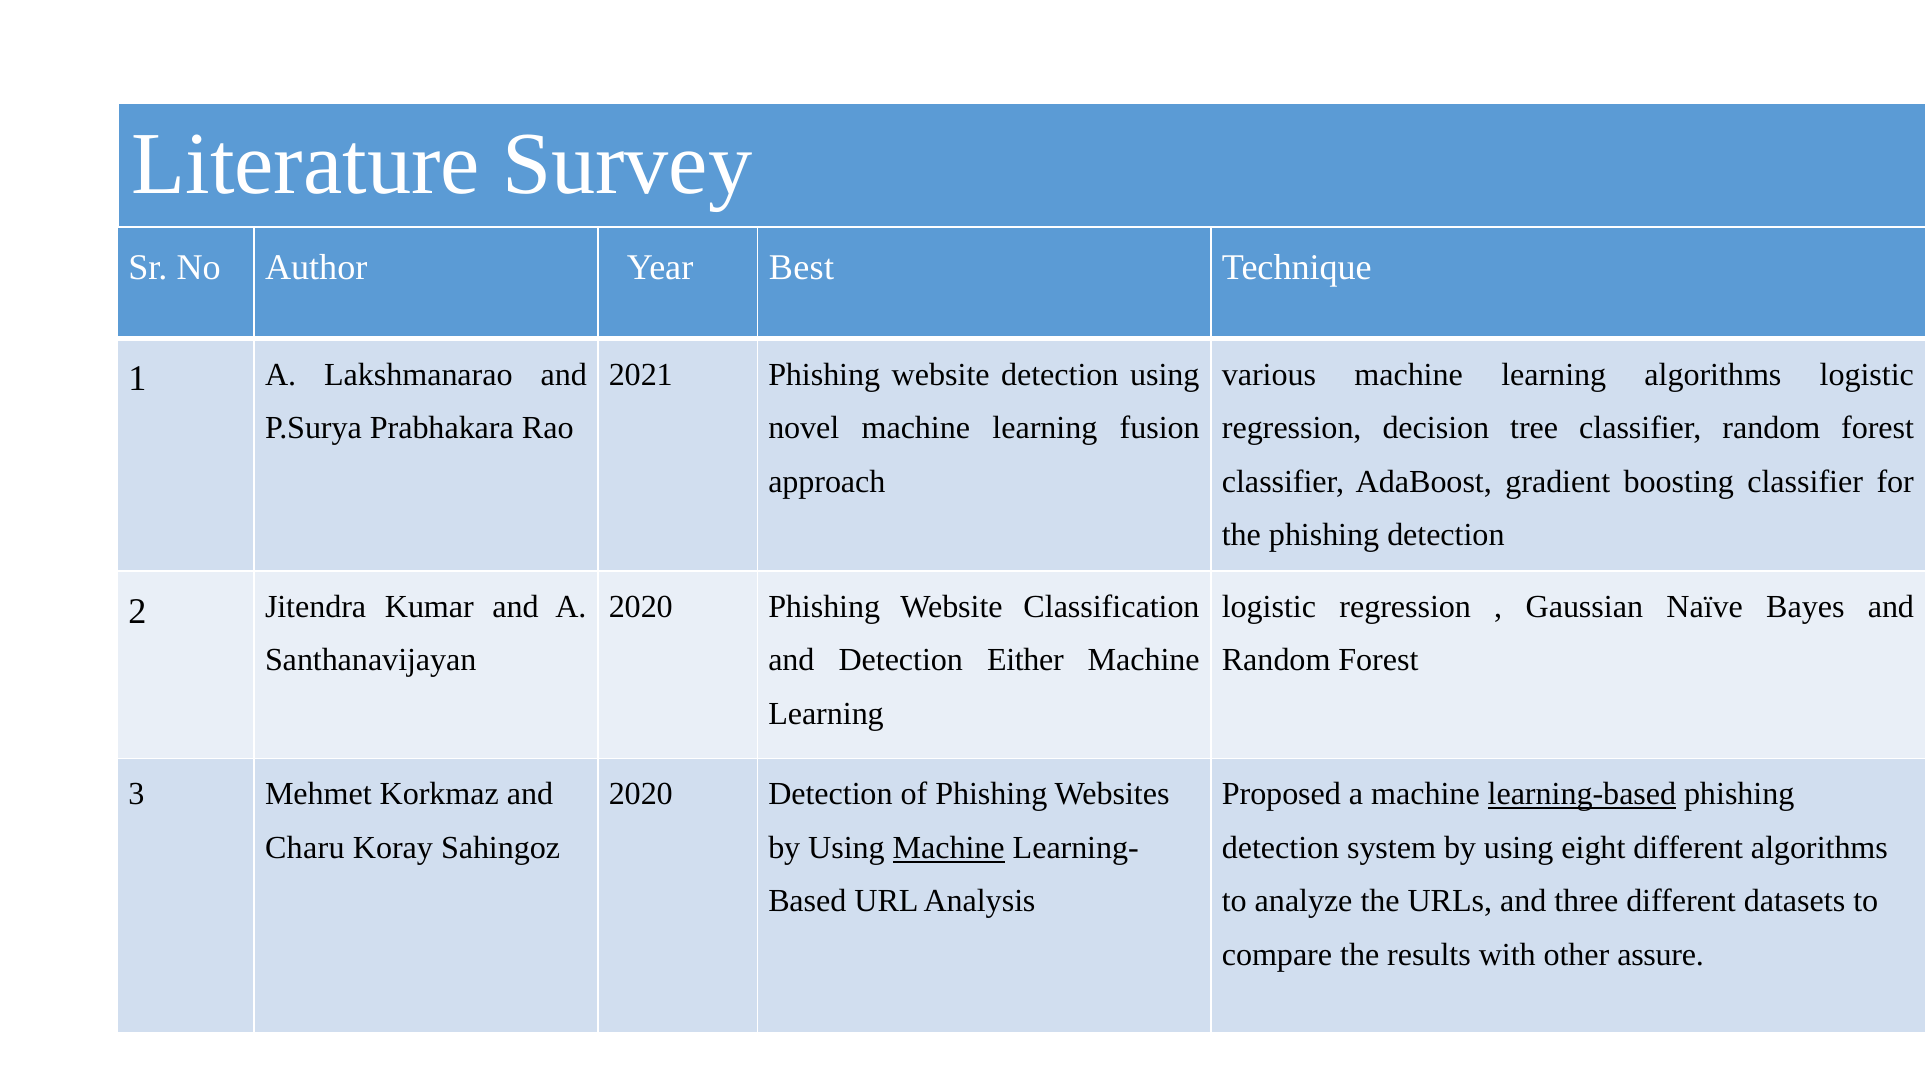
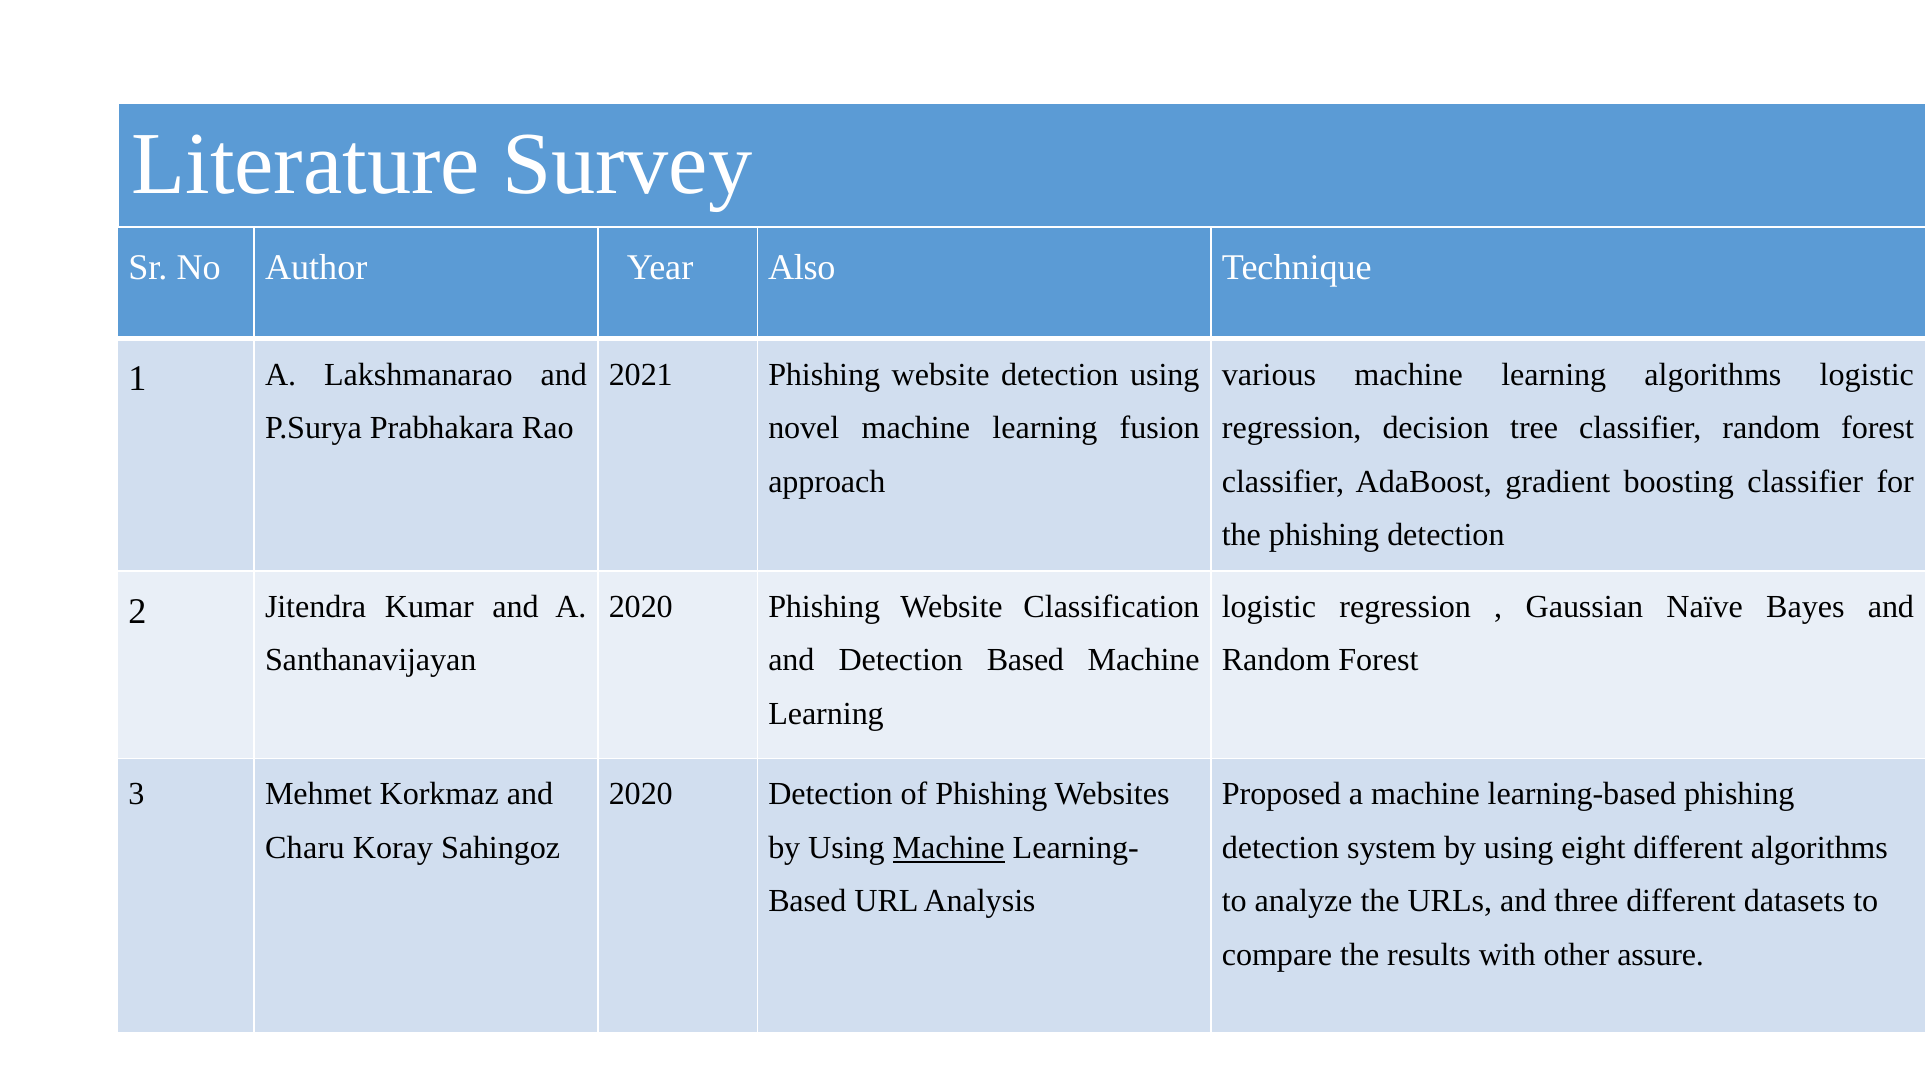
Best: Best -> Also
Detection Either: Either -> Based
learning-based underline: present -> none
